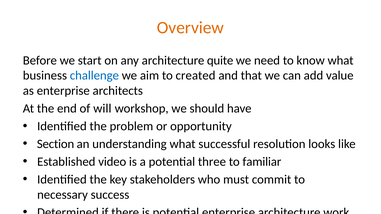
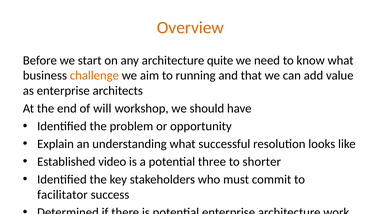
challenge colour: blue -> orange
created: created -> running
Section: Section -> Explain
familiar: familiar -> shorter
necessary: necessary -> facilitator
